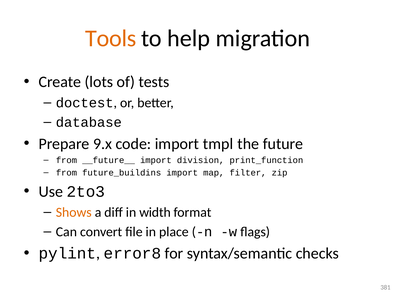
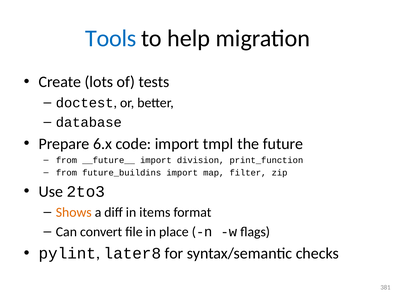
Tools colour: orange -> blue
9.x: 9.x -> 6.x
width: width -> items
error8: error8 -> later8
